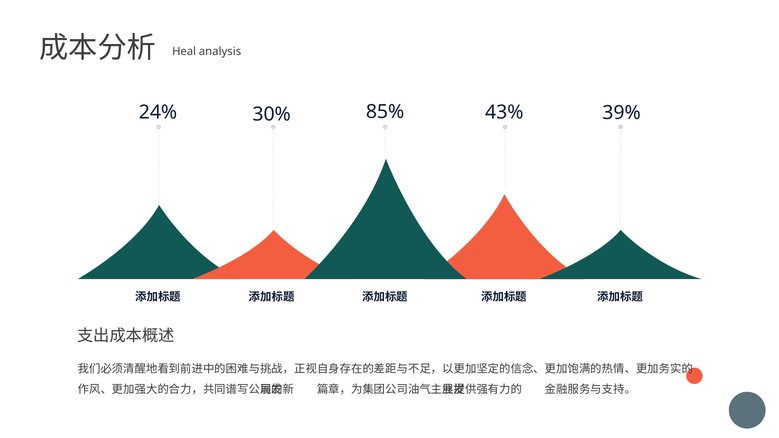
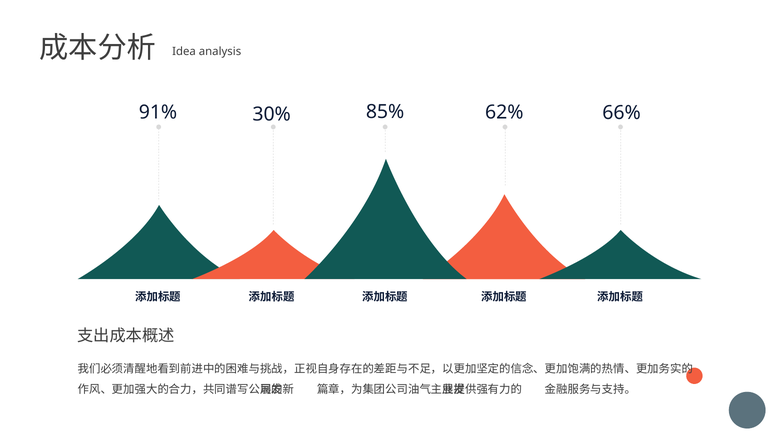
Heal: Heal -> Idea
39%: 39% -> 66%
24%: 24% -> 91%
43%: 43% -> 62%
